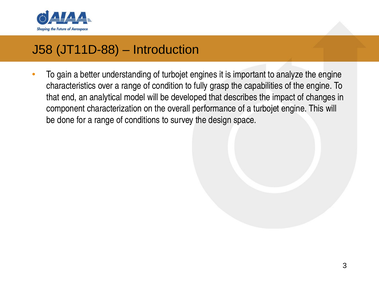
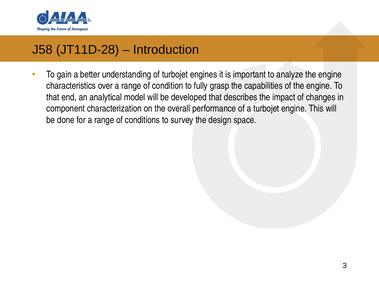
JT11D-88: JT11D-88 -> JT11D-28
